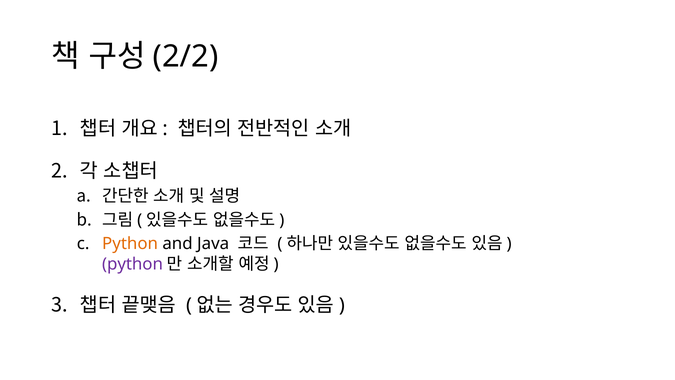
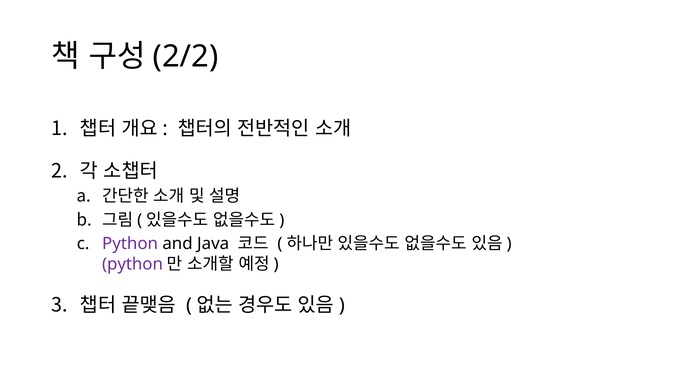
Python at (130, 244) colour: orange -> purple
